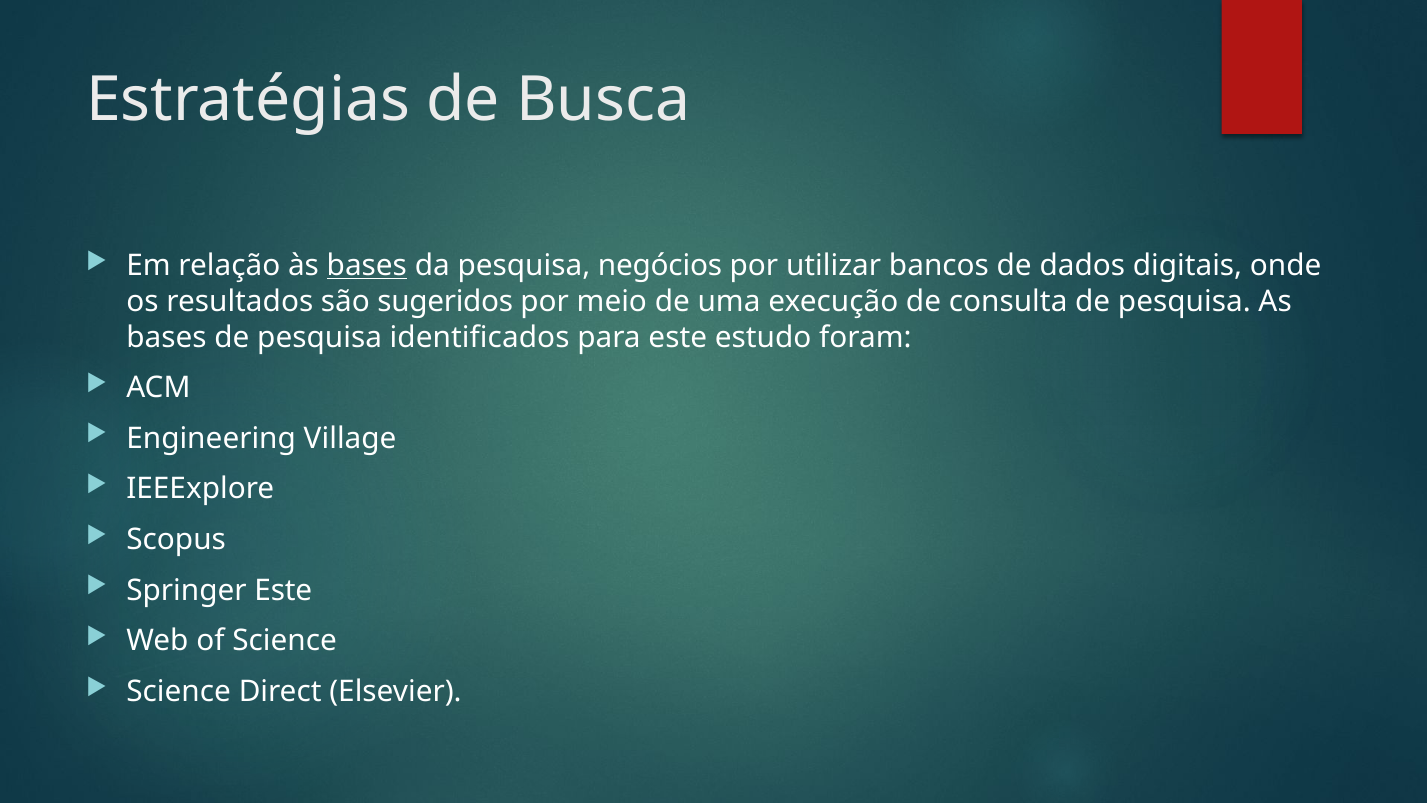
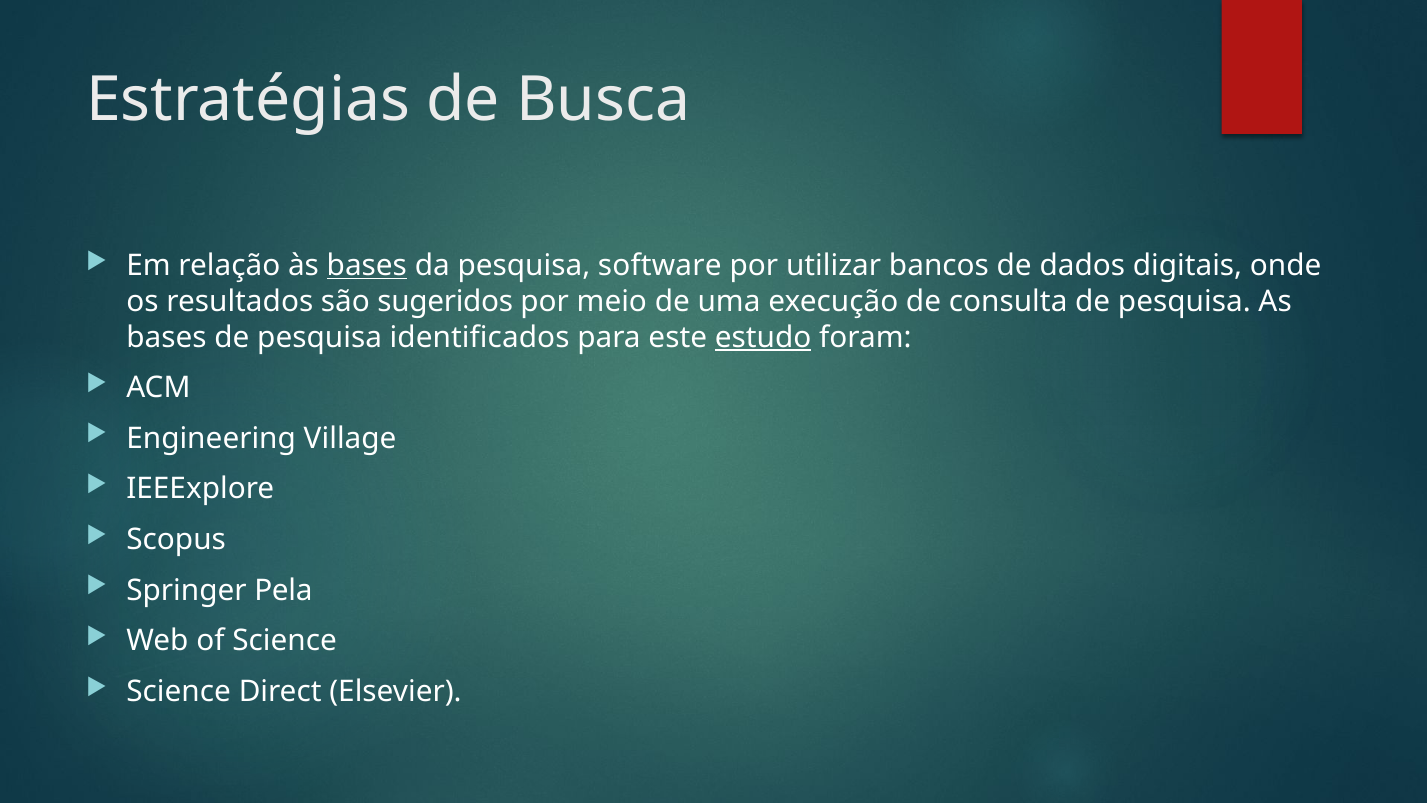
negócios: negócios -> software
estudo underline: none -> present
Springer Este: Este -> Pela
